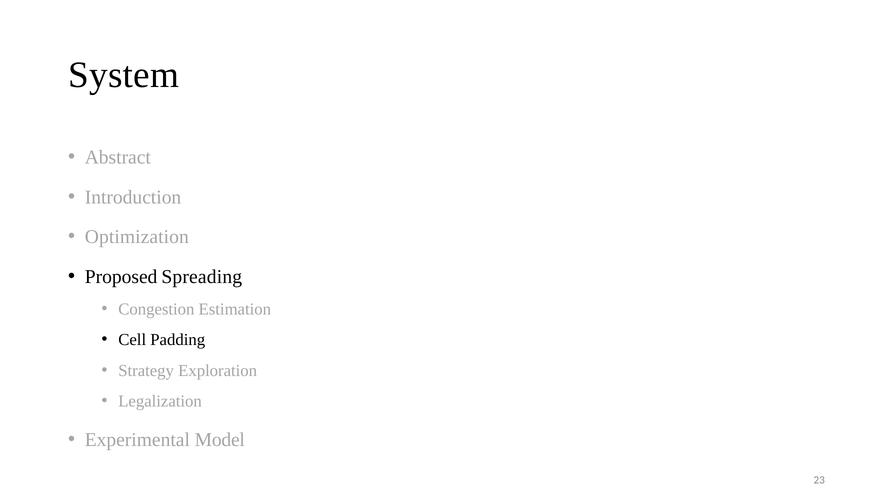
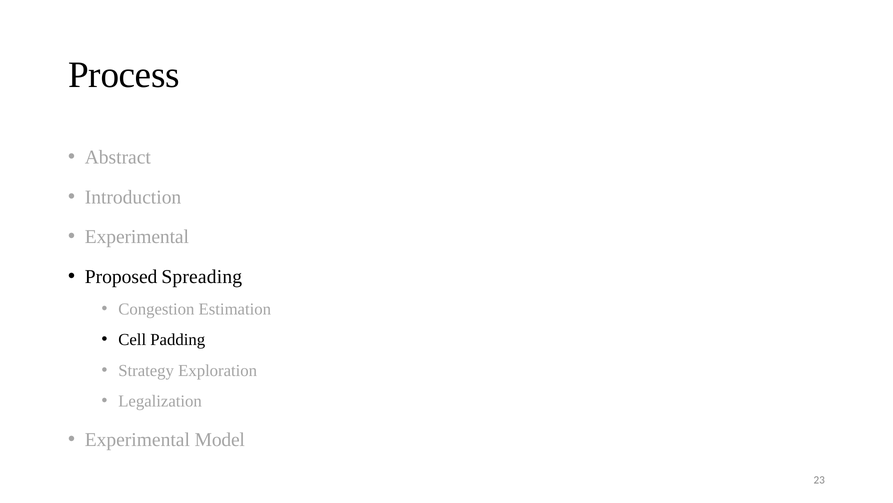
System: System -> Process
Optimization at (137, 237): Optimization -> Experimental
